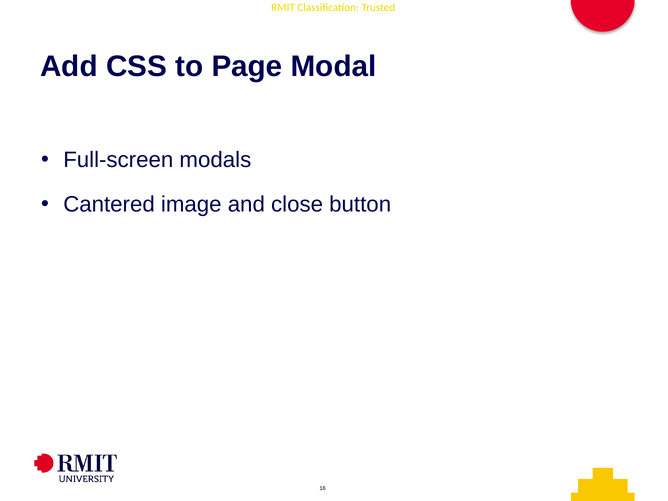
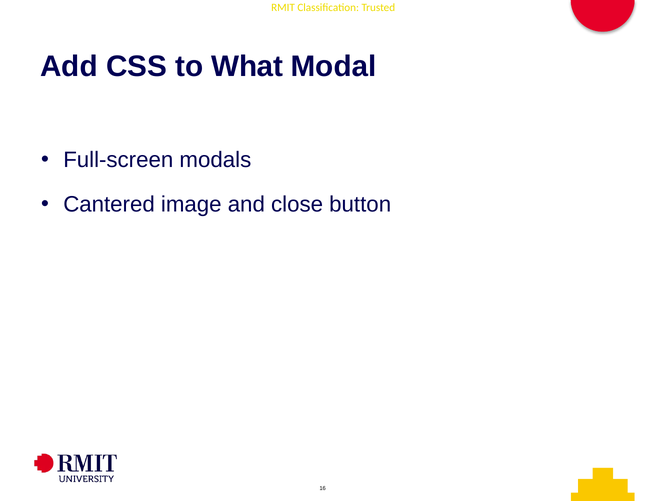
Page: Page -> What
